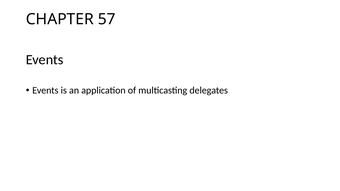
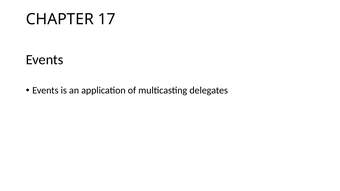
57: 57 -> 17
